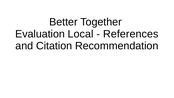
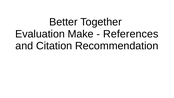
Local: Local -> Make
